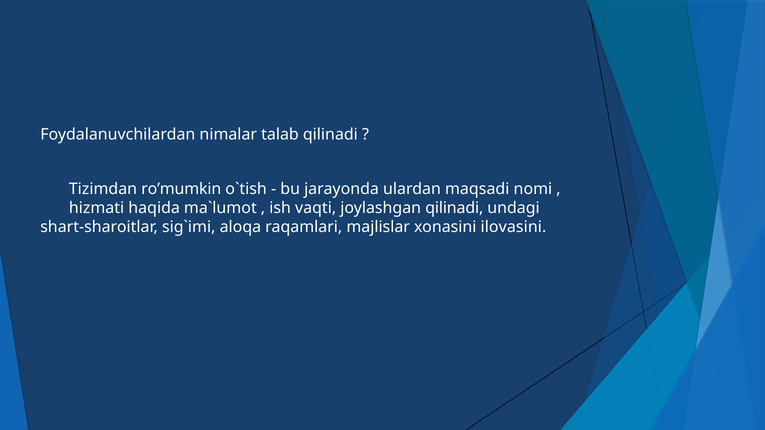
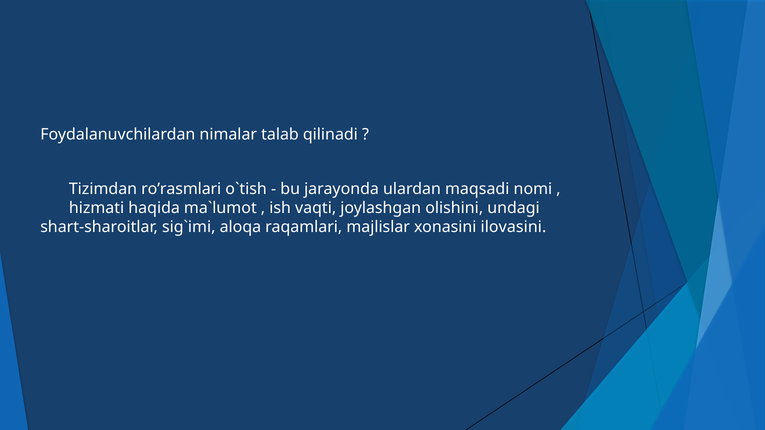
ro’mumkin: ro’mumkin -> ro’rasmlari
joylashgan qilinadi: qilinadi -> olishini
